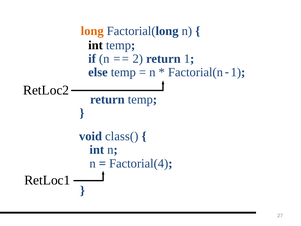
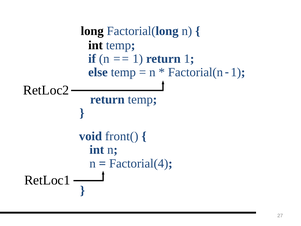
long colour: orange -> black
2 at (138, 59): 2 -> 1
class(: class( -> front(
